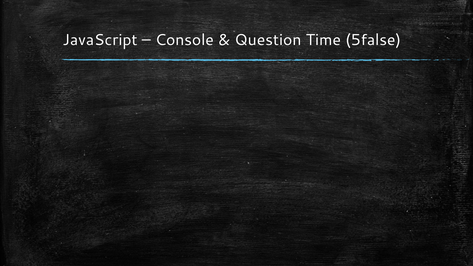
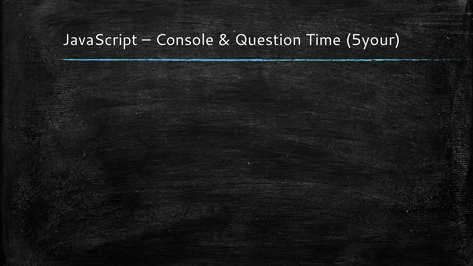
5false: 5false -> 5your
